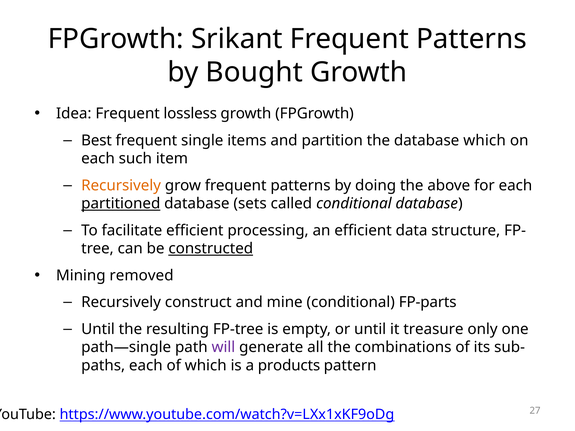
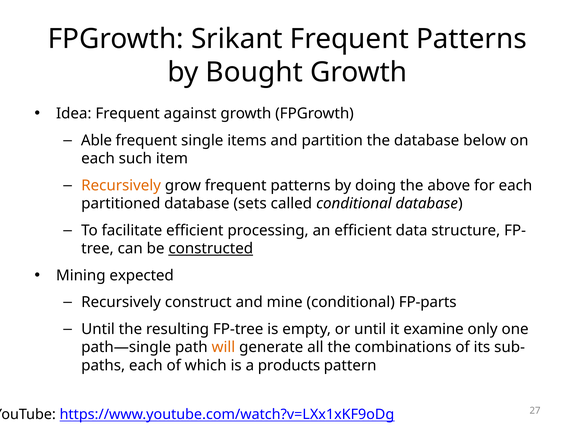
lossless: lossless -> against
Best: Best -> Able
database which: which -> below
partitioned underline: present -> none
removed: removed -> expected
treasure: treasure -> examine
will colour: purple -> orange
